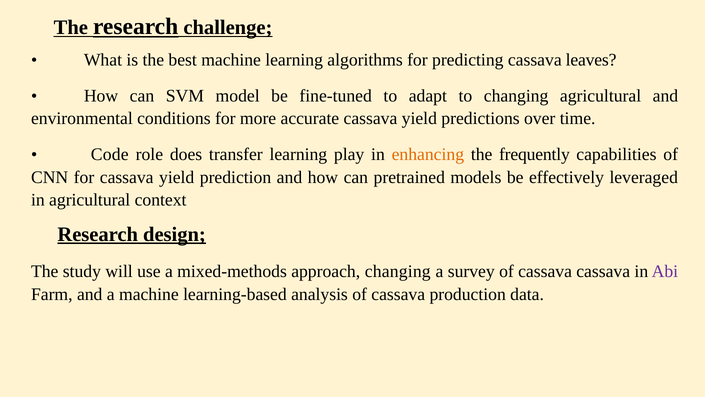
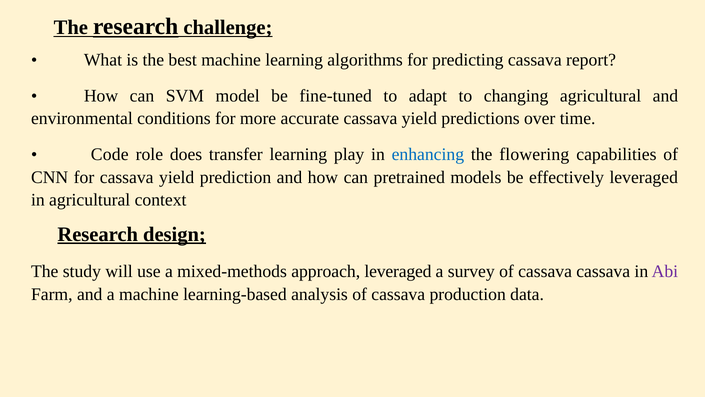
leaves: leaves -> report
enhancing colour: orange -> blue
frequently: frequently -> flowering
approach changing: changing -> leveraged
